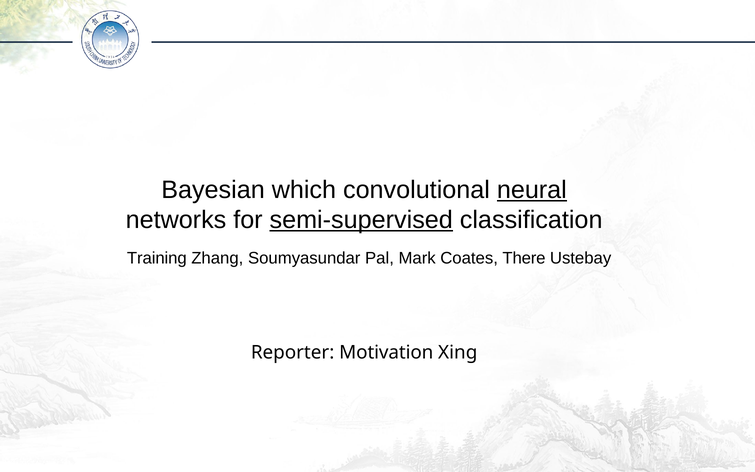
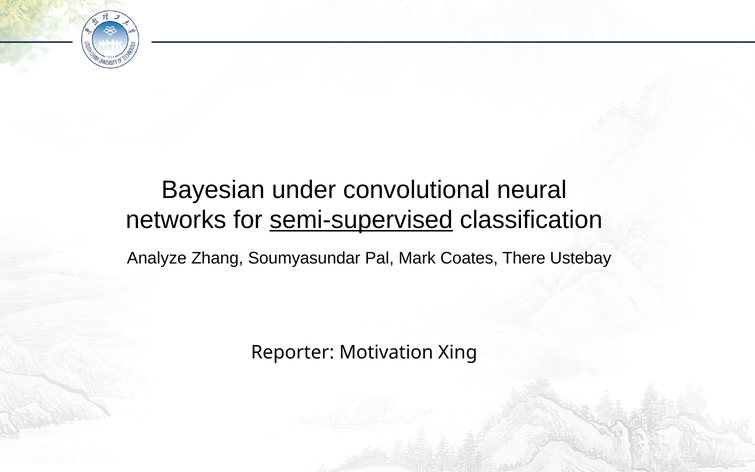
which: which -> under
neural underline: present -> none
Training: Training -> Analyze
